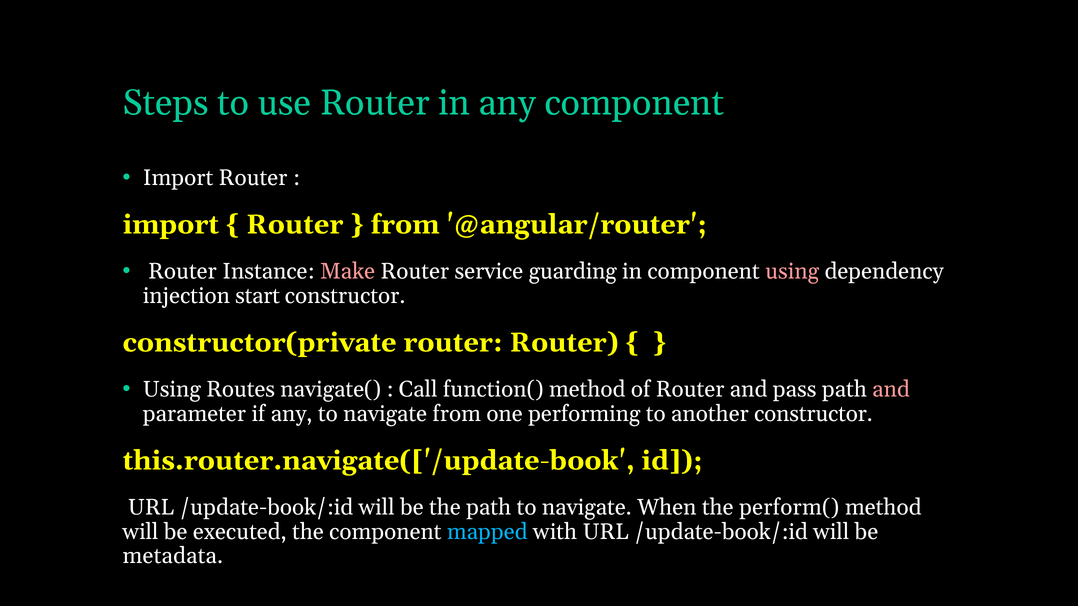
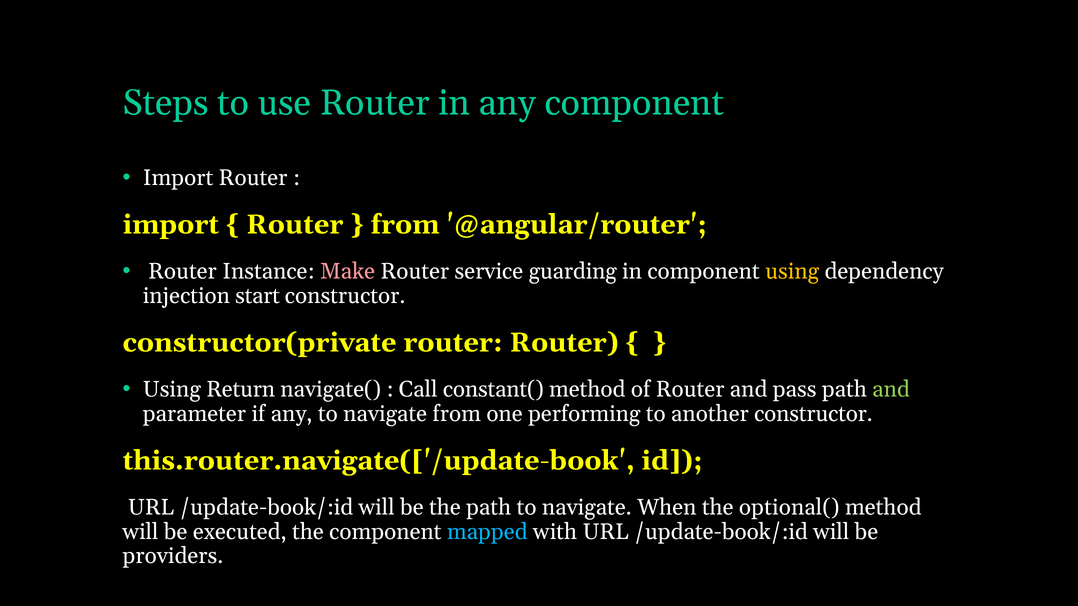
using at (792, 272) colour: pink -> yellow
Routes: Routes -> Return
function(: function( -> constant(
and at (891, 390) colour: pink -> light green
perform(: perform( -> optional(
metadata: metadata -> providers
